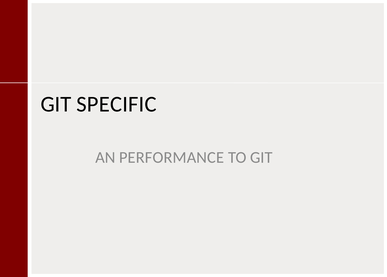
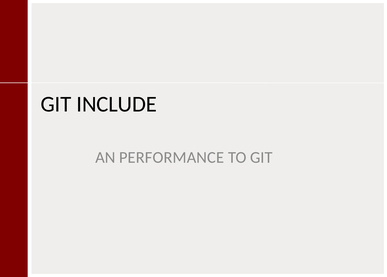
SPECIFIC: SPECIFIC -> INCLUDE
